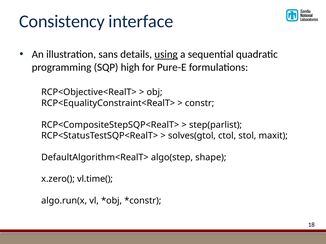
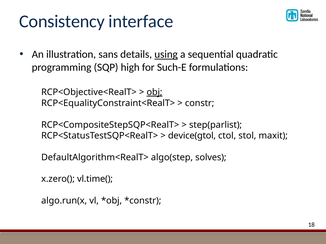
Pure-E: Pure-E -> Such-E
obj underline: none -> present
solves(gtol: solves(gtol -> device(gtol
shape: shape -> solves
